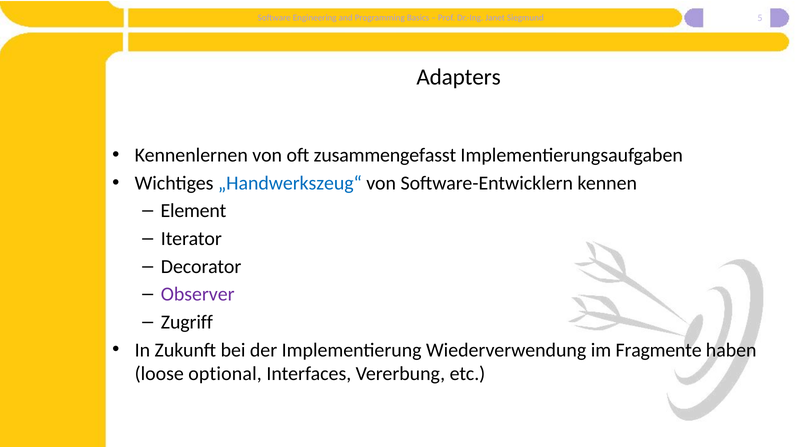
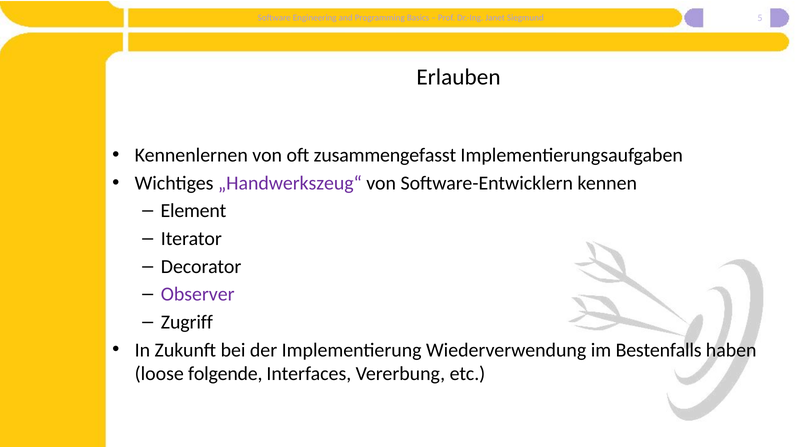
Adapters: Adapters -> Erlauben
„Handwerkszeug“ colour: blue -> purple
Fragmente: Fragmente -> Bestenfalls
optional: optional -> folgende
